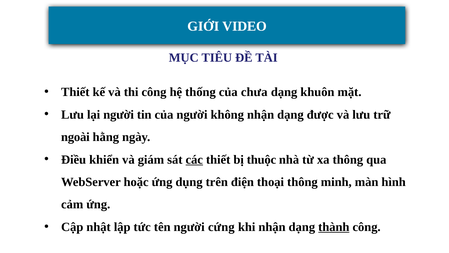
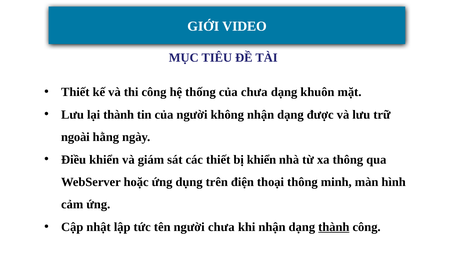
lại người: người -> thành
các underline: present -> none
bị thuộc: thuộc -> khiển
người cứng: cứng -> chưa
